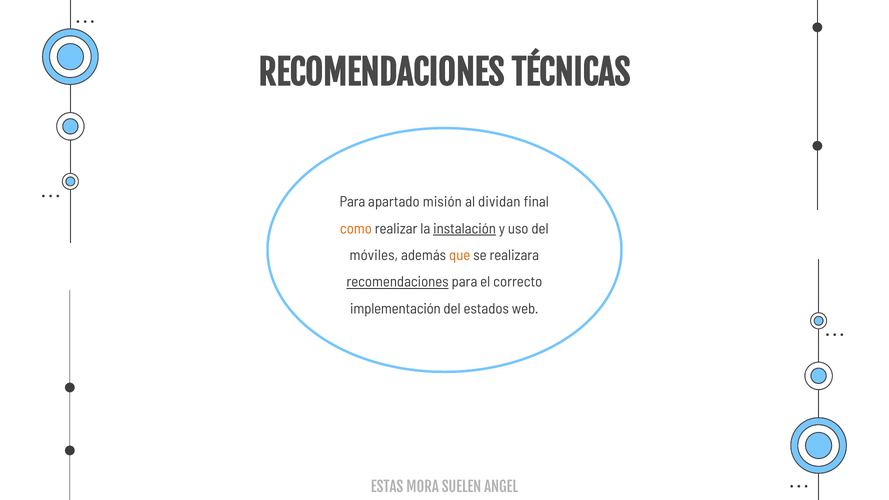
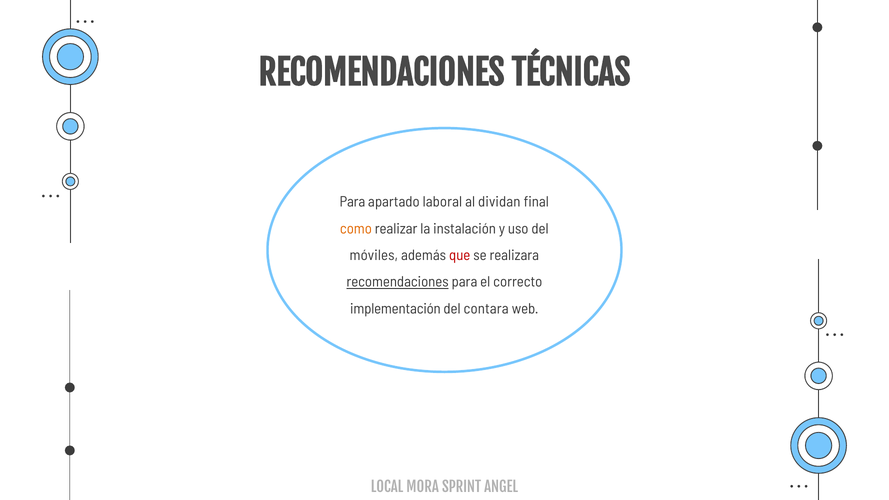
misión: misión -> laboral
instalación underline: present -> none
que colour: orange -> red
estados: estados -> contara
ESTAS: ESTAS -> LOCAL
SUELEN: SUELEN -> SPRINT
